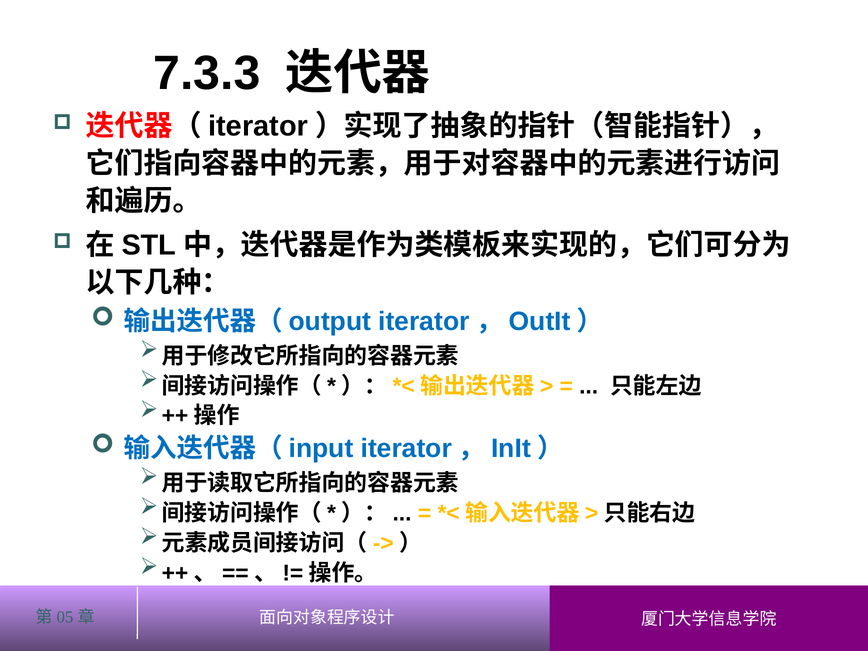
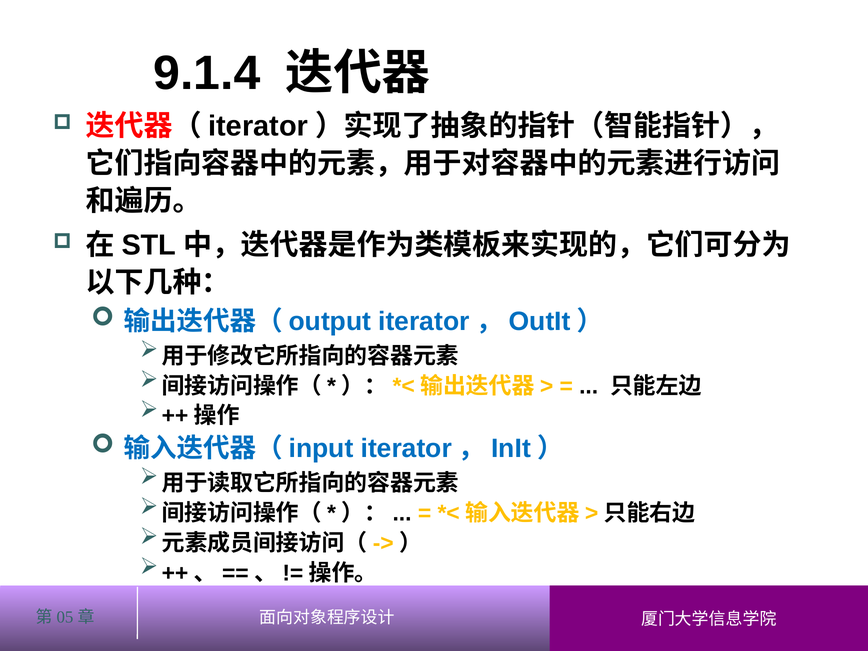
7.3.3: 7.3.3 -> 9.1.4
